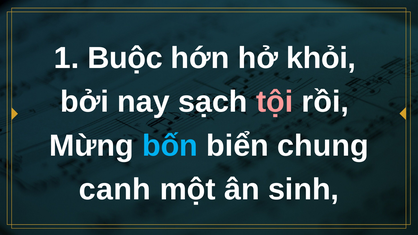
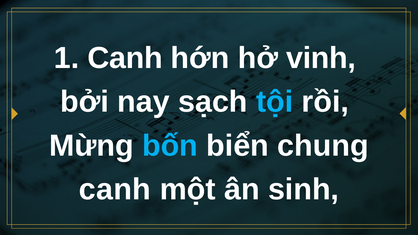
1 Buộc: Buộc -> Canh
khỏi: khỏi -> vinh
tội colour: pink -> light blue
